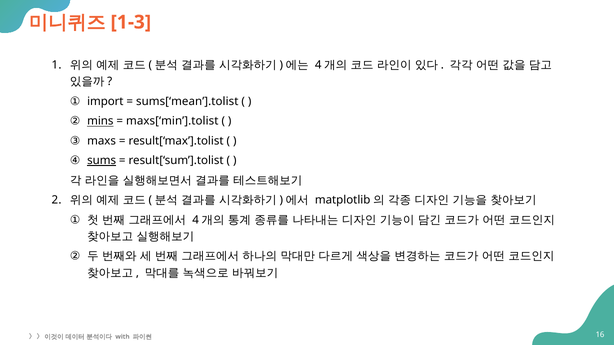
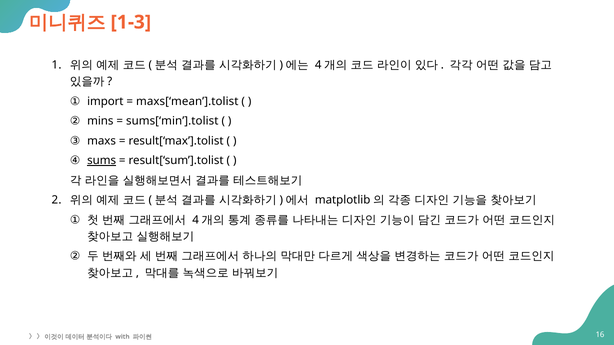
sums[‘mean’].tolist: sums[‘mean’].tolist -> maxs[‘mean’].tolist
mins underline: present -> none
maxs[‘min’].tolist: maxs[‘min’].tolist -> sums[‘min’].tolist
